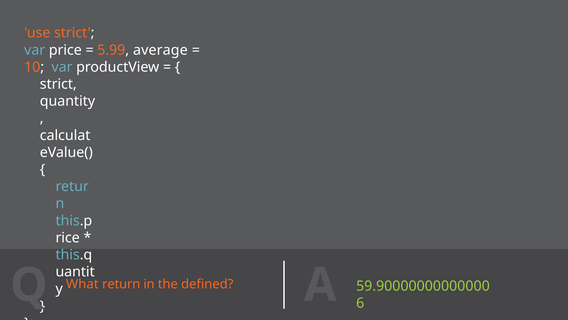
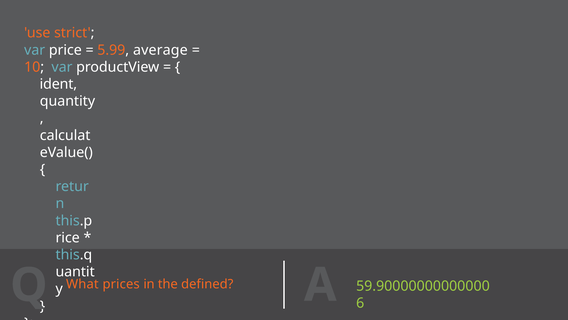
strict at (58, 84): strict -> ident
return: return -> prices
